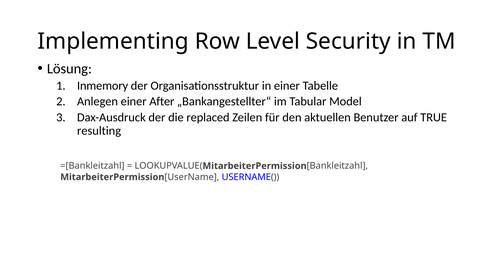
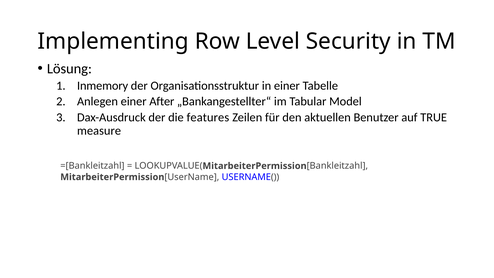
replaced: replaced -> features
resulting: resulting -> measure
